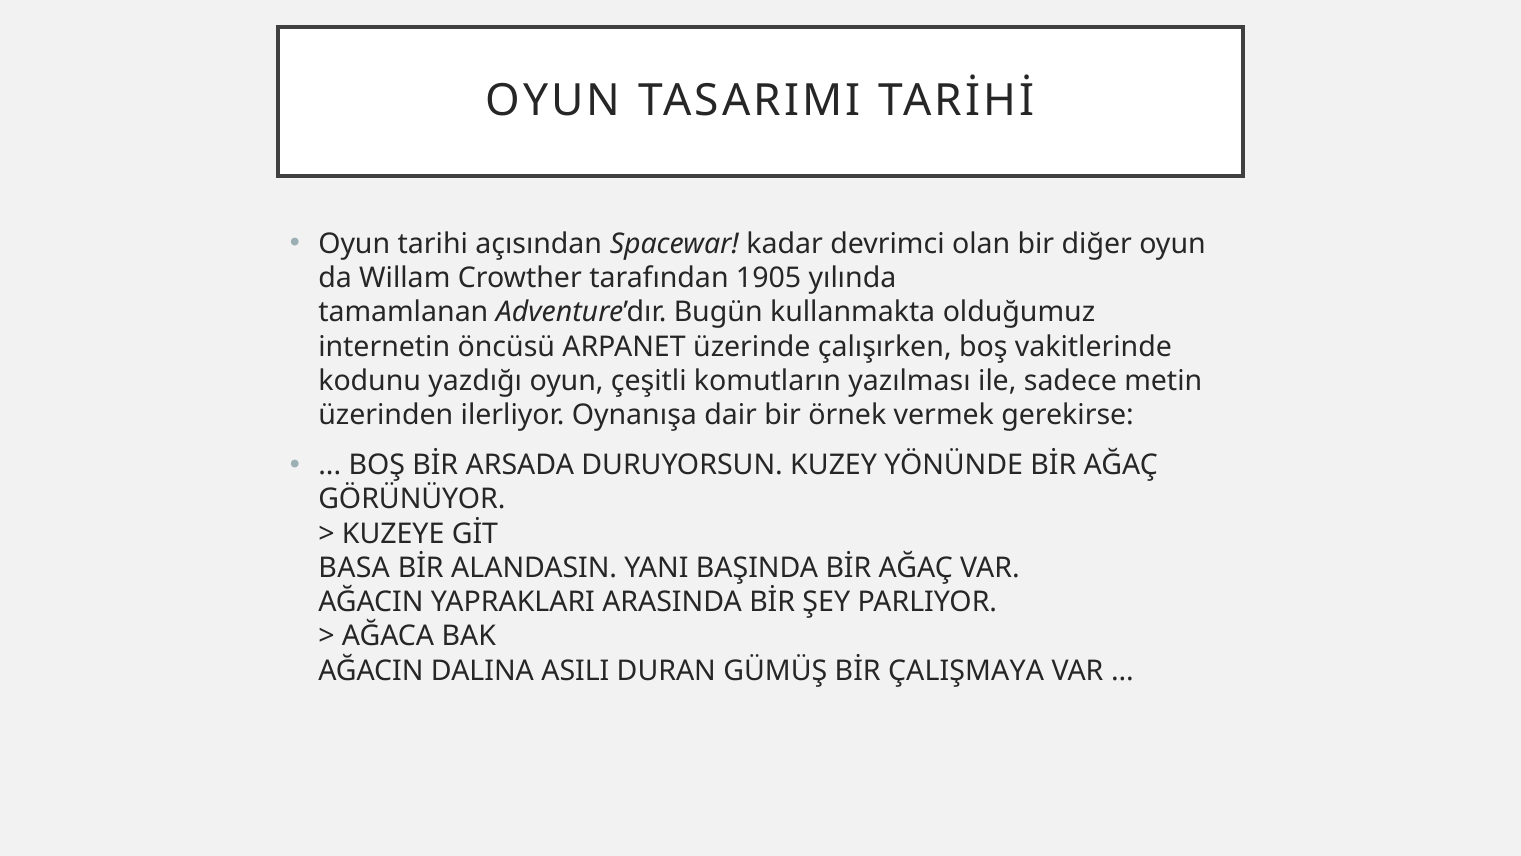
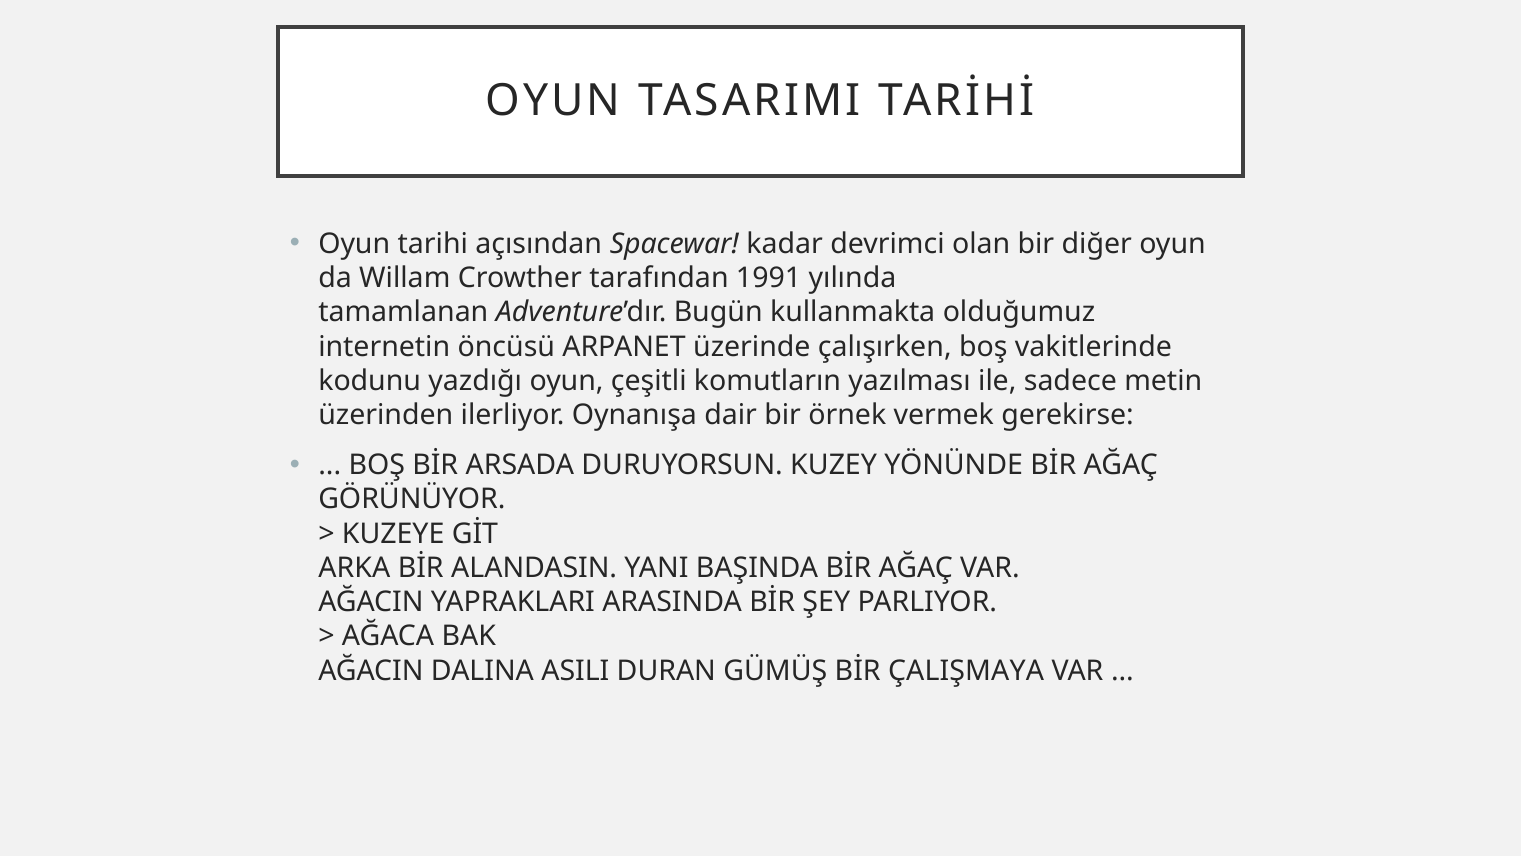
1905: 1905 -> 1991
BASA: BASA -> ARKA
